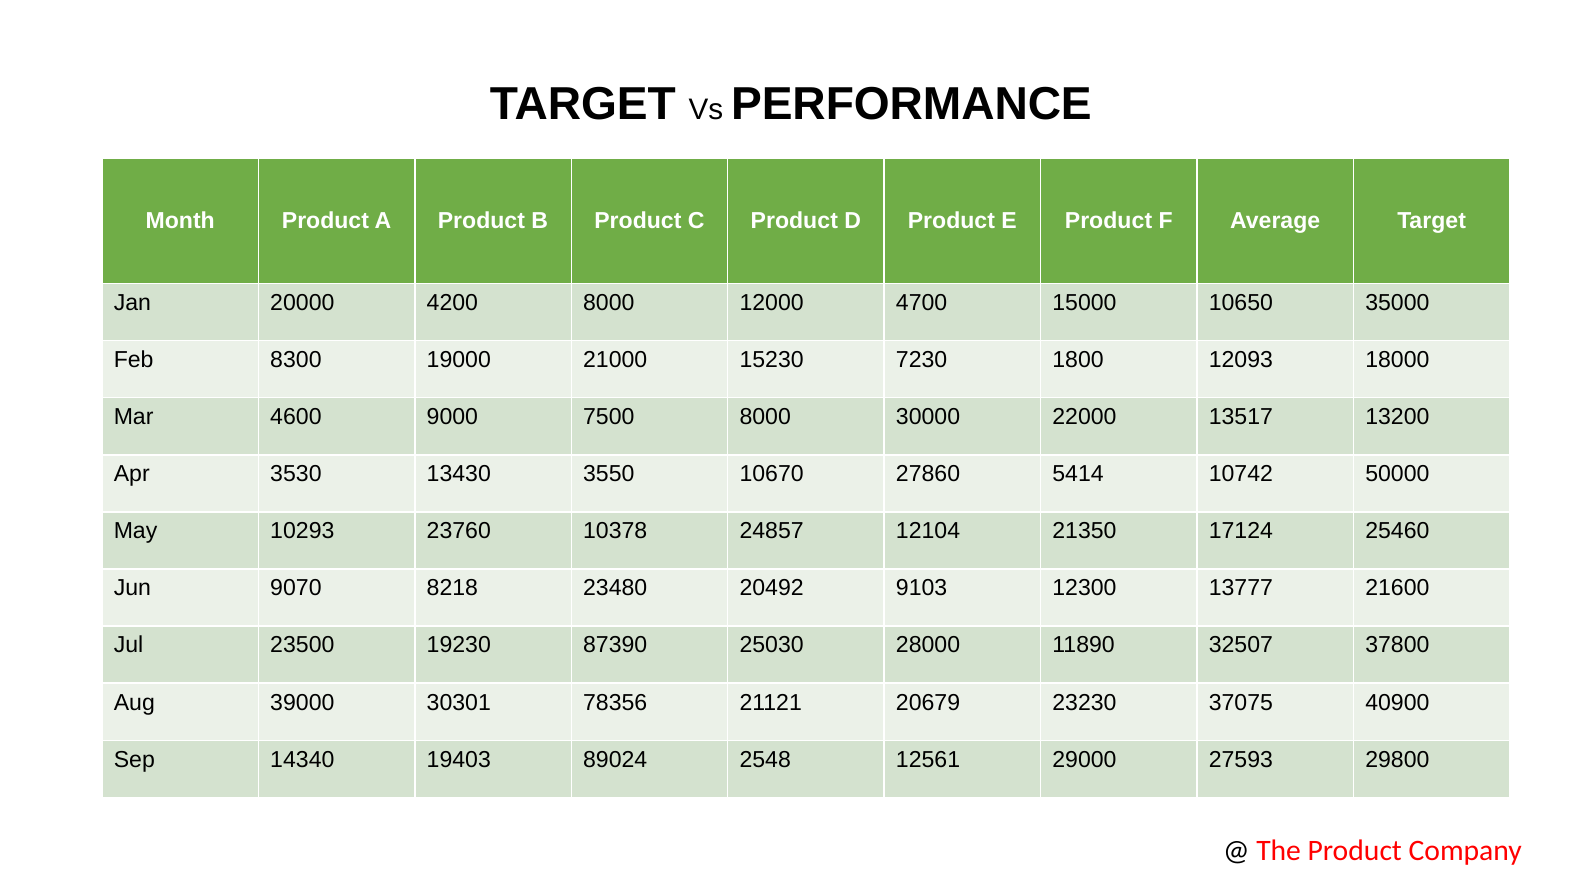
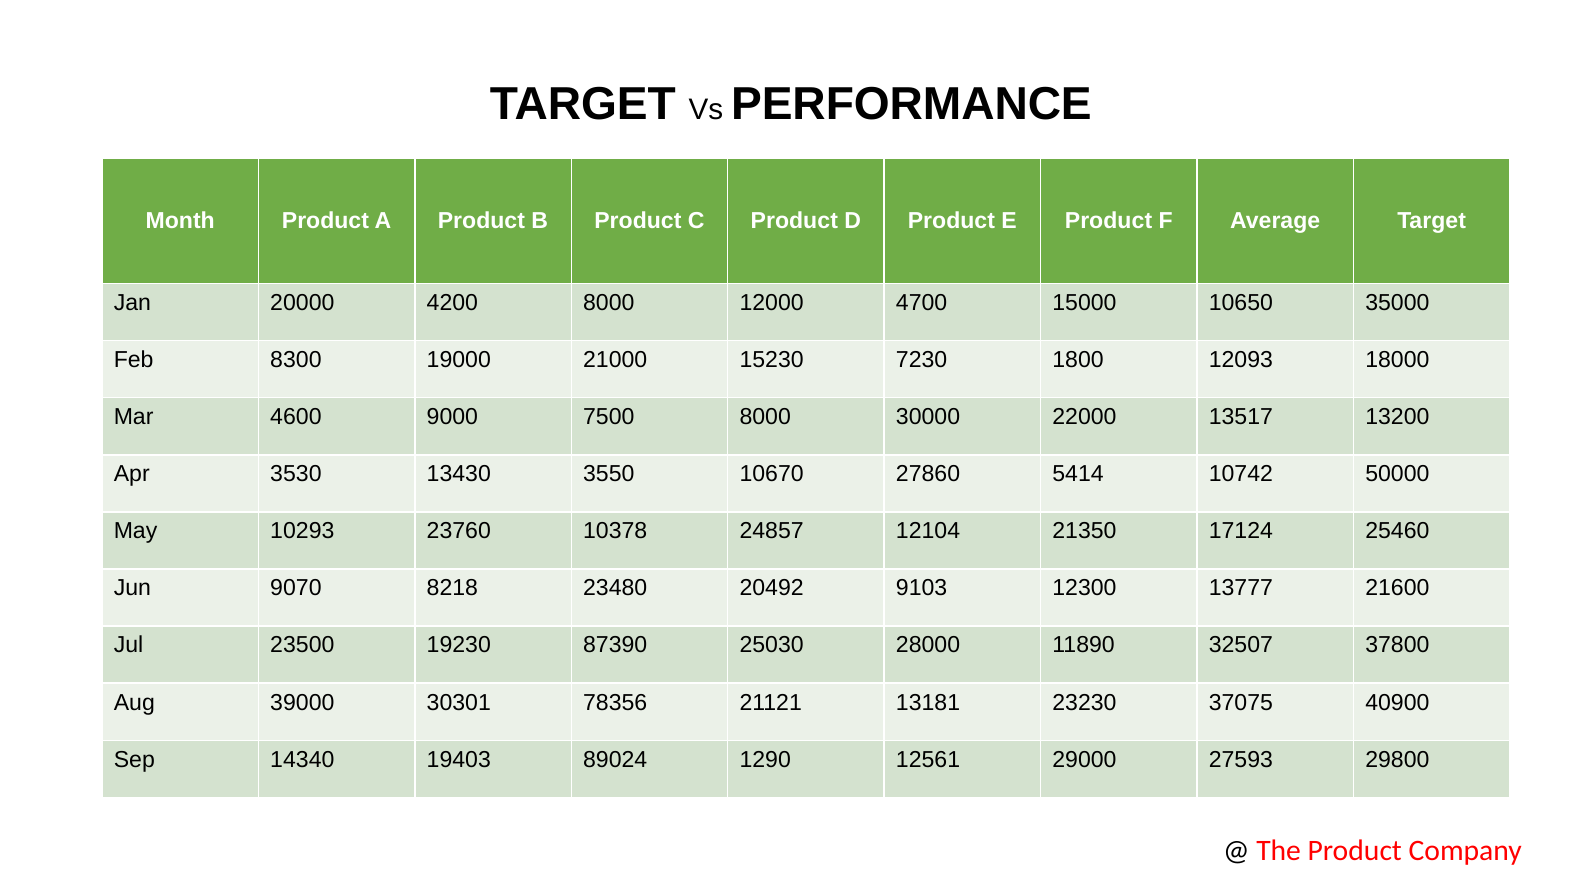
20679: 20679 -> 13181
2548: 2548 -> 1290
